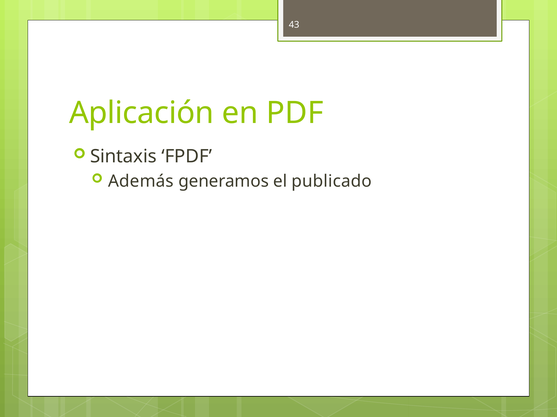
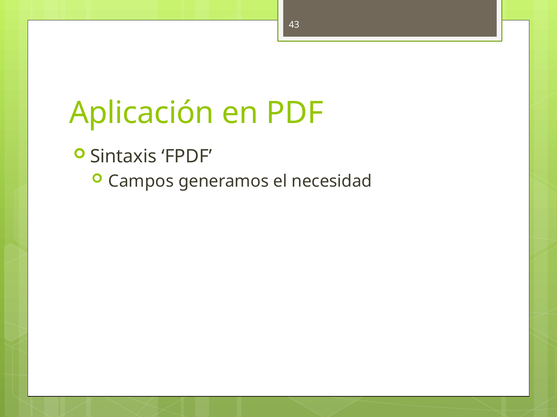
Además: Además -> Campos
publicado: publicado -> necesidad
